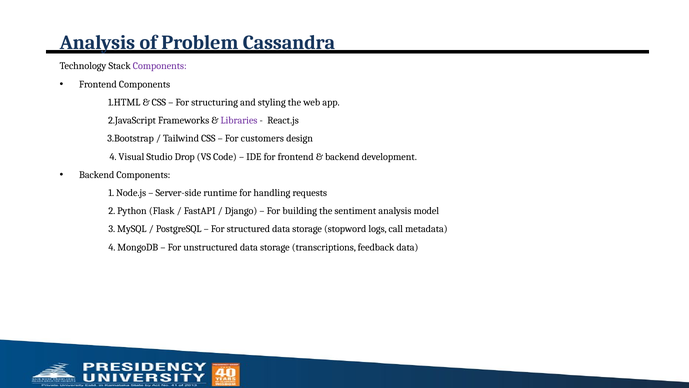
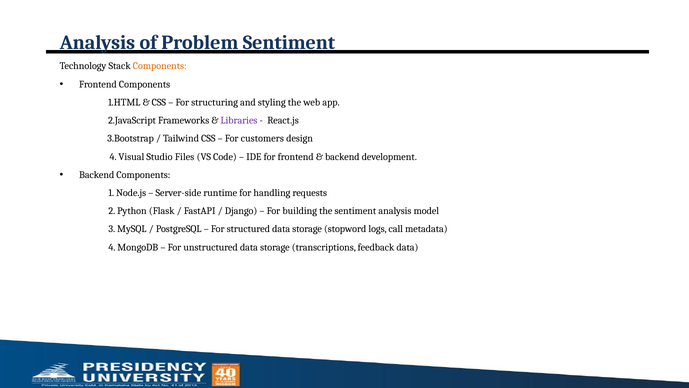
Problem Cassandra: Cassandra -> Sentiment
Components at (160, 66) colour: purple -> orange
Drop: Drop -> Files
